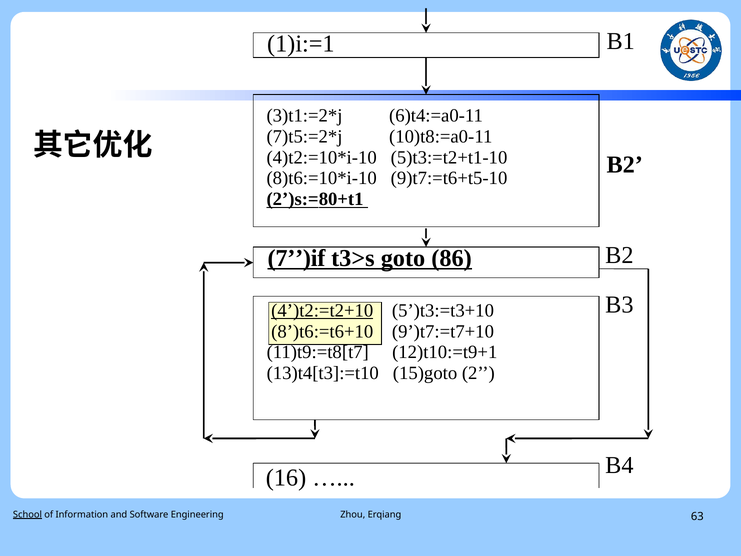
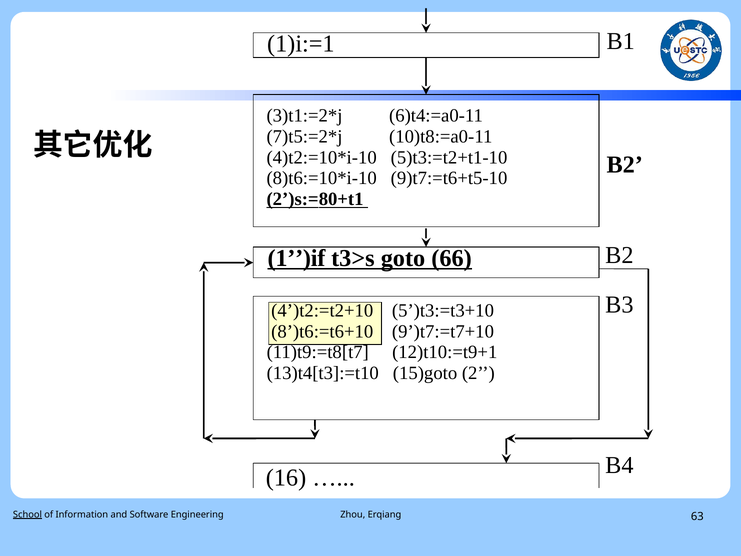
7’’)if: 7’’)if -> 1’’)if
86: 86 -> 66
4’)t2:=t2+10 underline: present -> none
